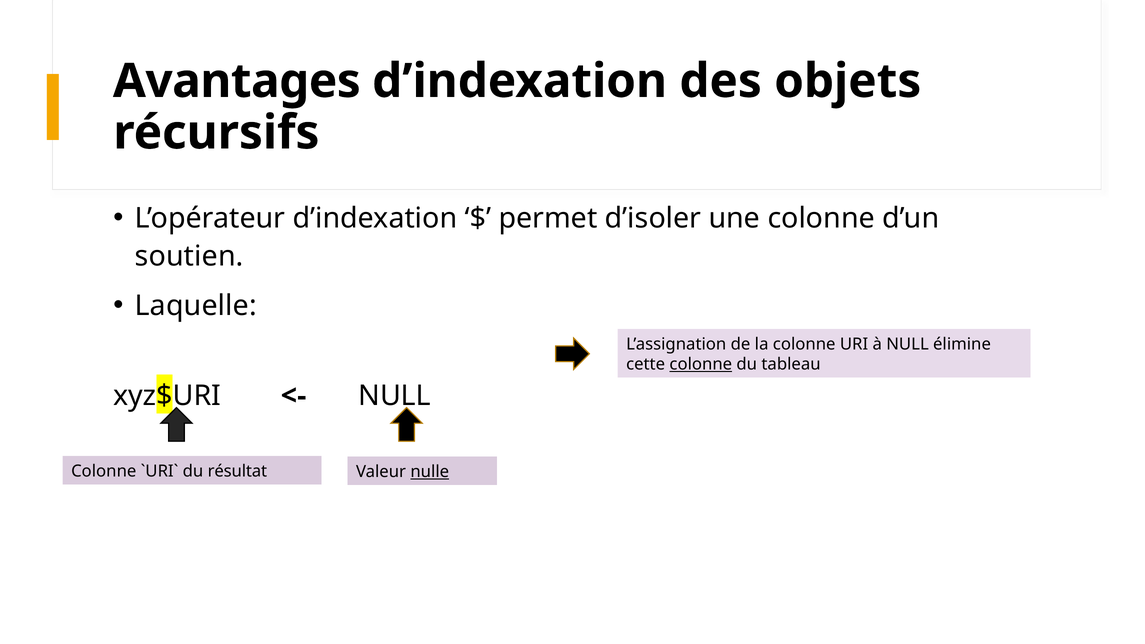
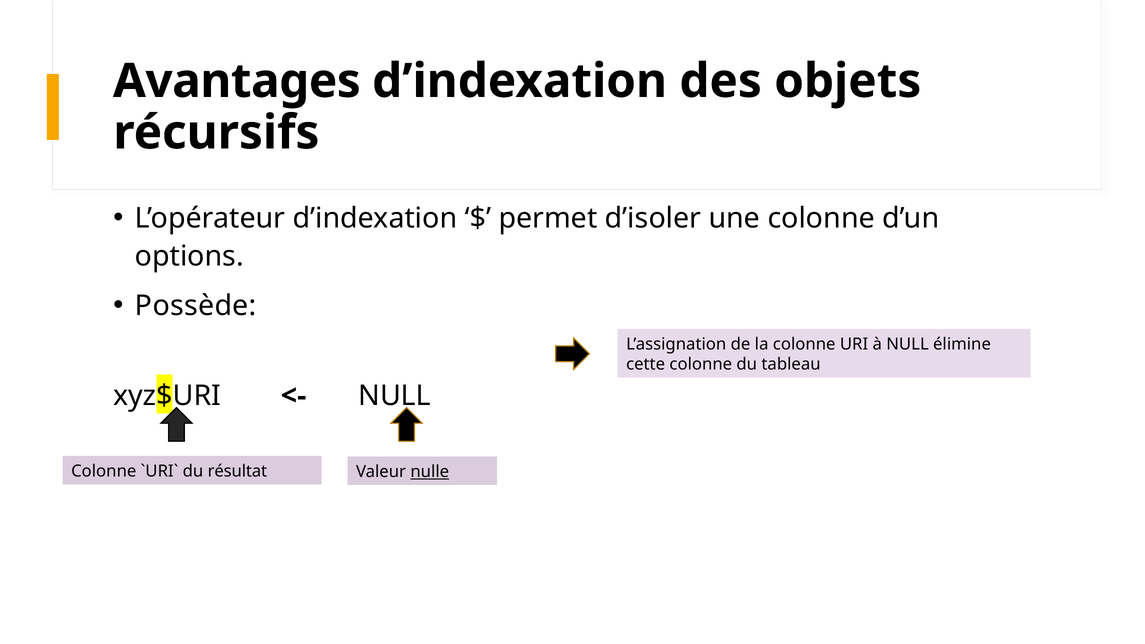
soutien: soutien -> options
Laquelle: Laquelle -> Possède
colonne at (701, 364) underline: present -> none
